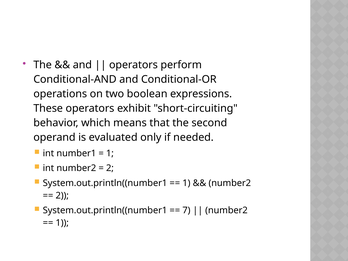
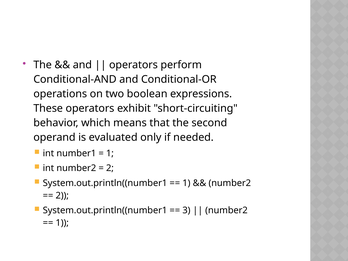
7: 7 -> 3
